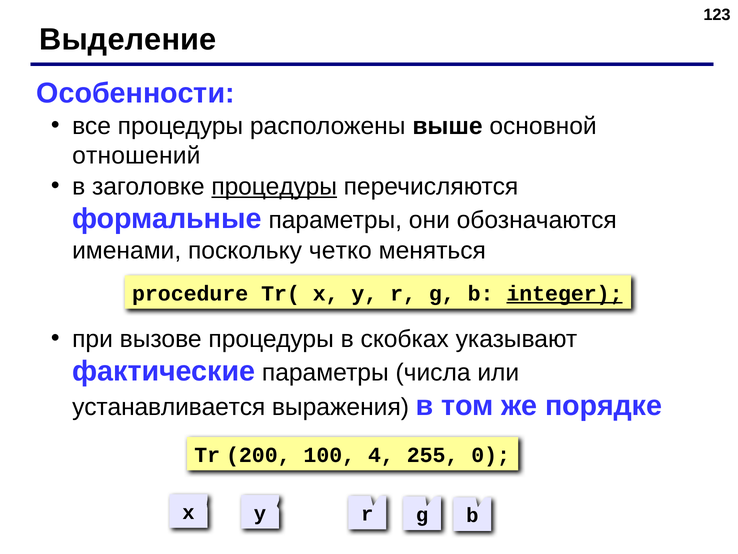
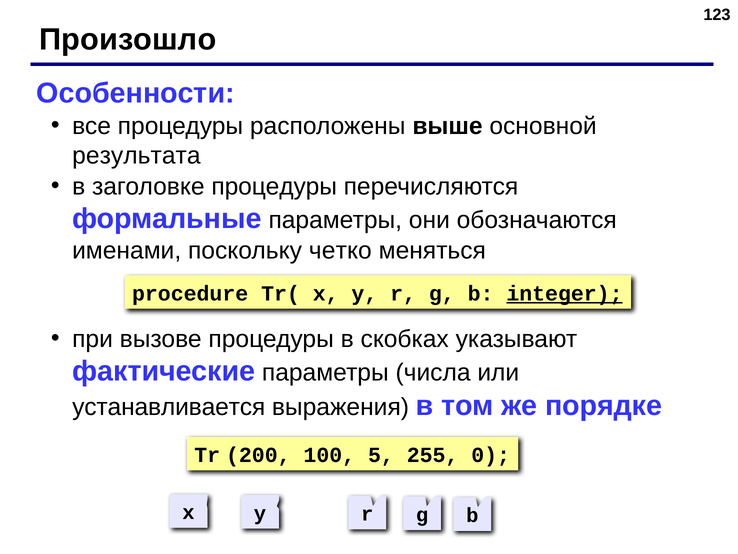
Выделение: Выделение -> Произошло
отношений: отношений -> результата
процедуры at (274, 186) underline: present -> none
4: 4 -> 5
